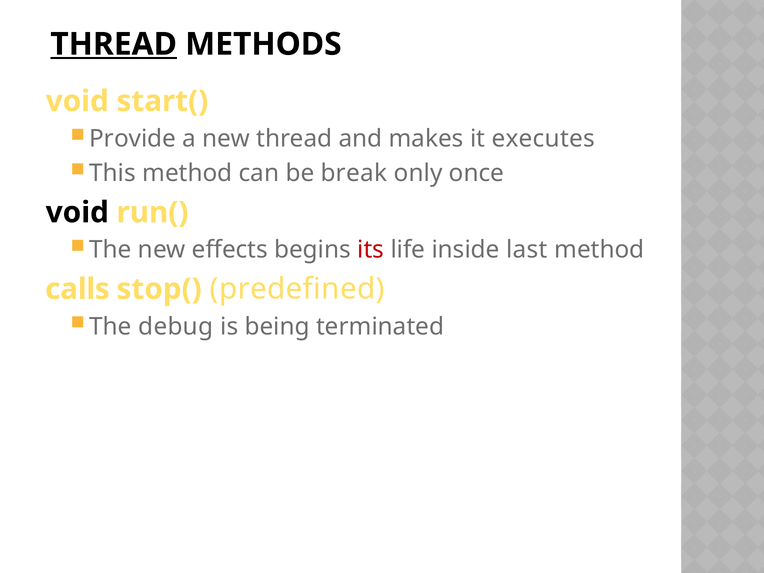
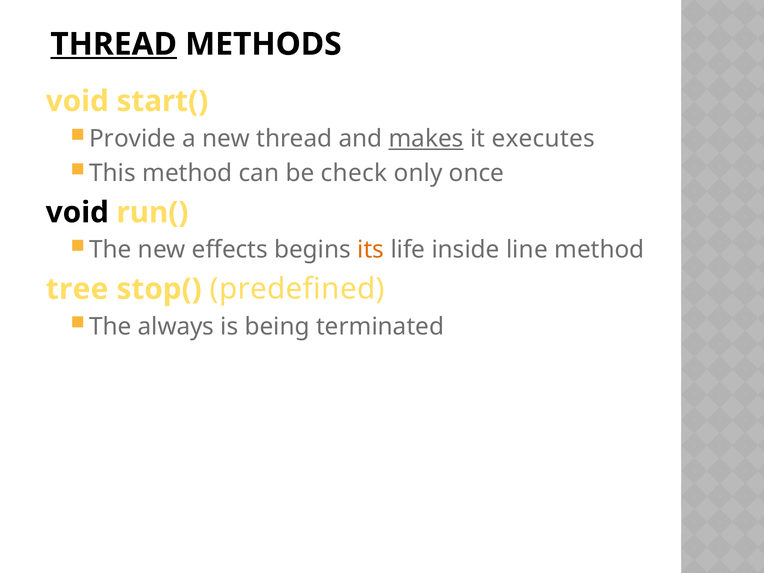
makes underline: none -> present
break: break -> check
its colour: red -> orange
last: last -> line
calls: calls -> tree
debug: debug -> always
